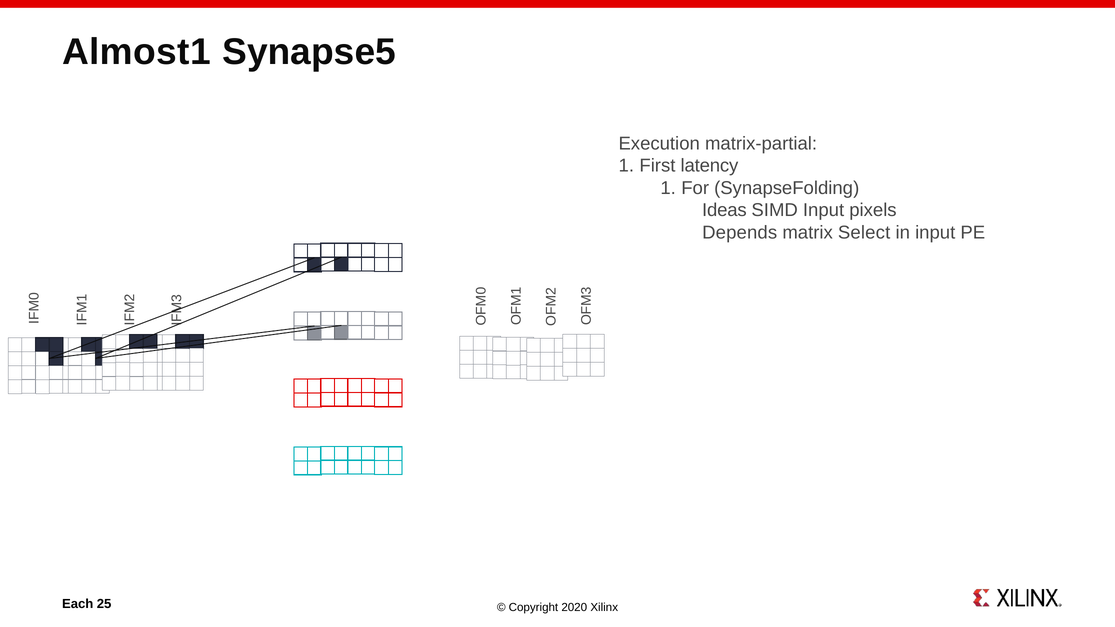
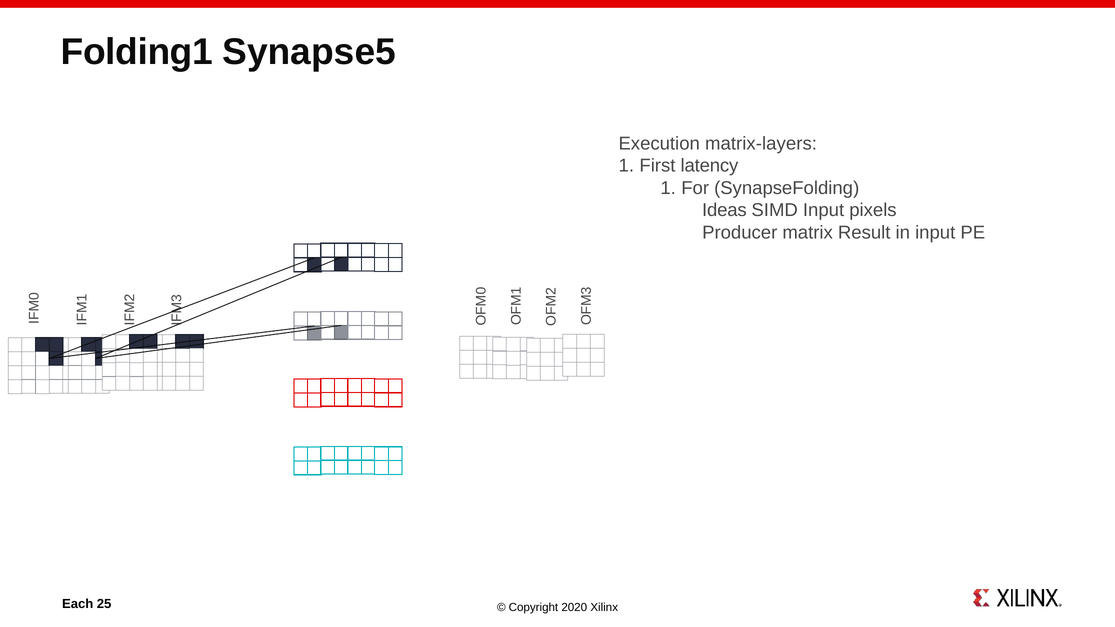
Almost1: Almost1 -> Folding1
matrix-partial: matrix-partial -> matrix-layers
Depends: Depends -> Producer
Select: Select -> Result
